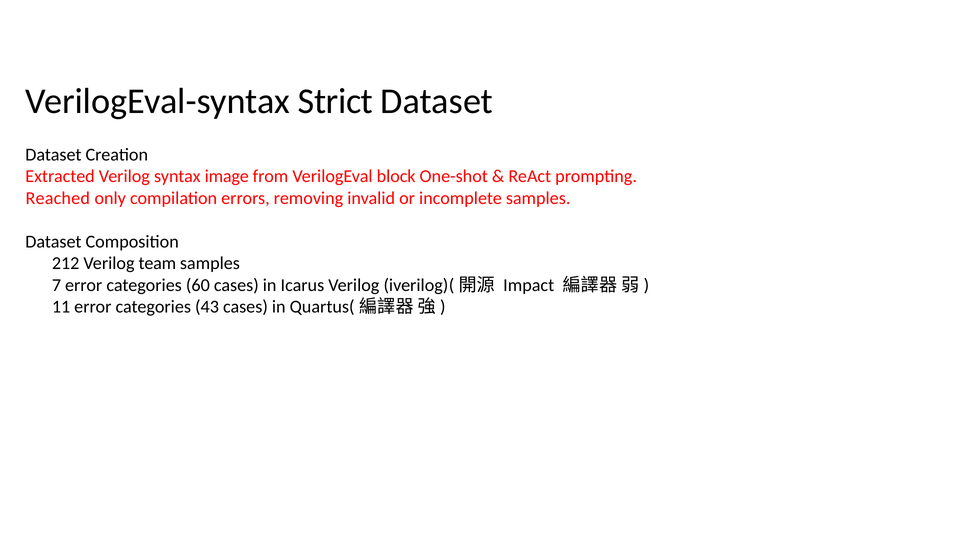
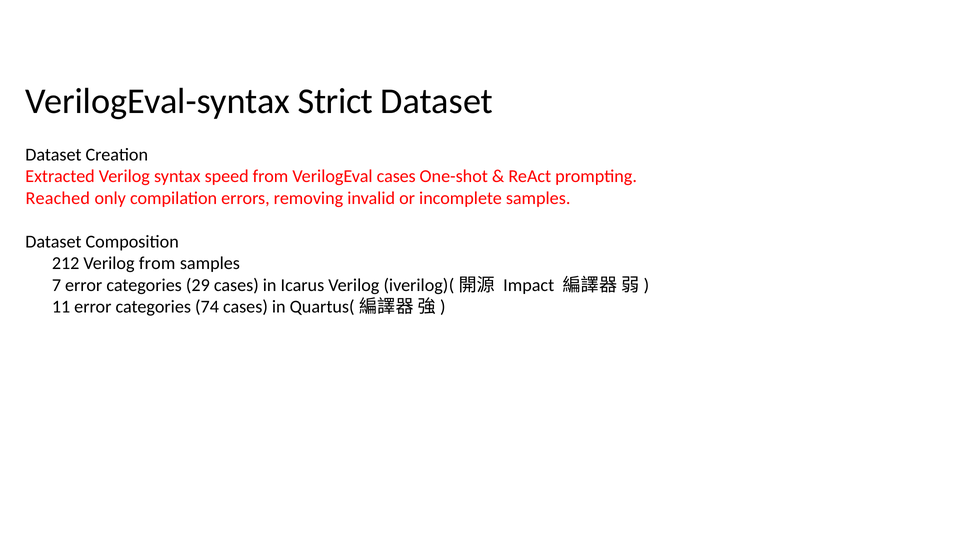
image: image -> speed
VerilogEval block: block -> cases
Verilog team: team -> from
60: 60 -> 29
43: 43 -> 74
